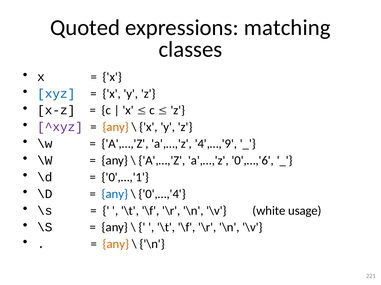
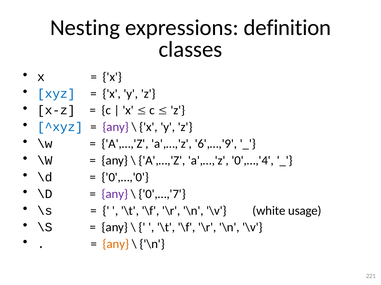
Quoted: Quoted -> Nesting
matching: matching -> definition
^xyz colour: purple -> blue
any at (116, 127) colour: orange -> purple
4',…,'9: 4',…,'9 -> 6',…,'9
0',…,'6: 0',…,'6 -> 0',…,'4
0',…,'1: 0',…,'1 -> 0',…,'0
any at (115, 194) colour: blue -> purple
0',…,'4: 0',…,'4 -> 0',…,'7
